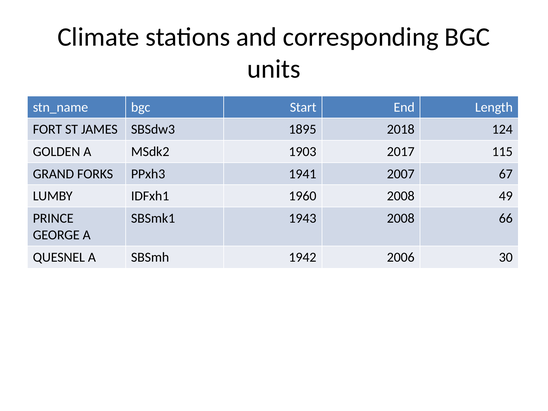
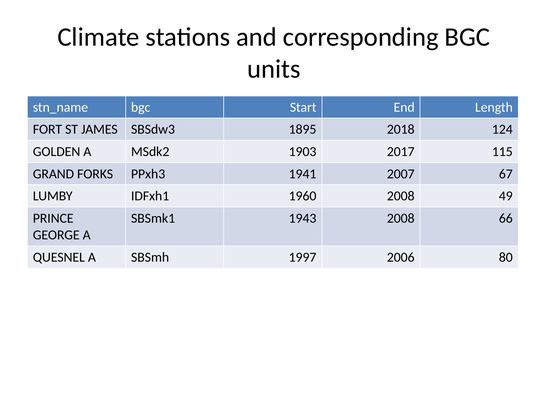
1942: 1942 -> 1997
30: 30 -> 80
